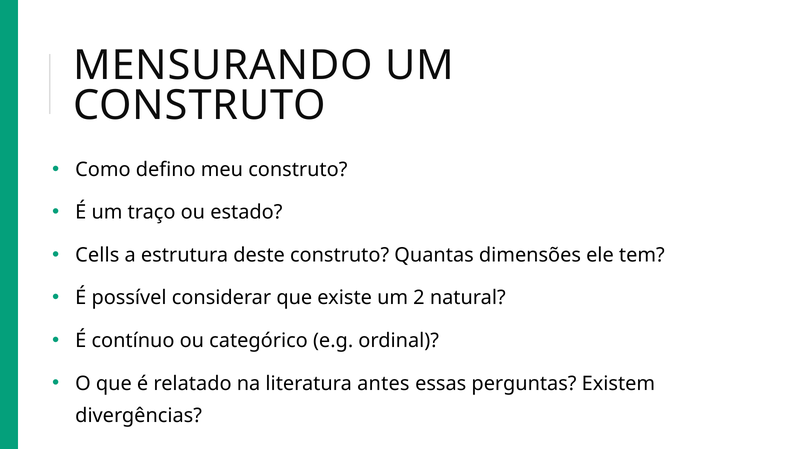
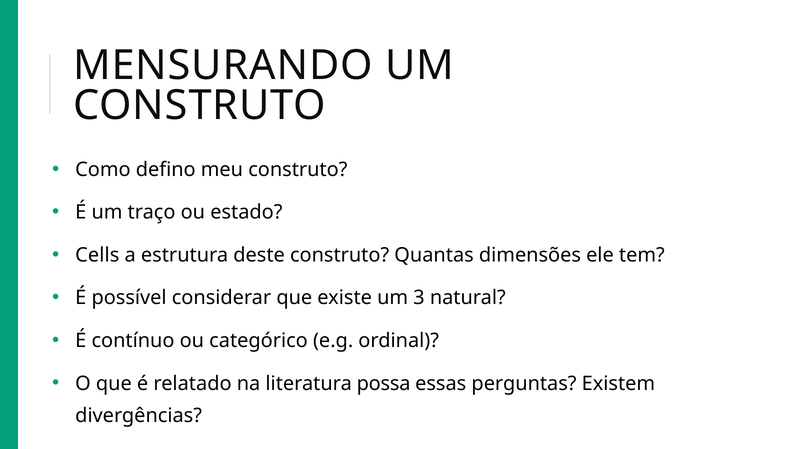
2: 2 -> 3
antes: antes -> possa
